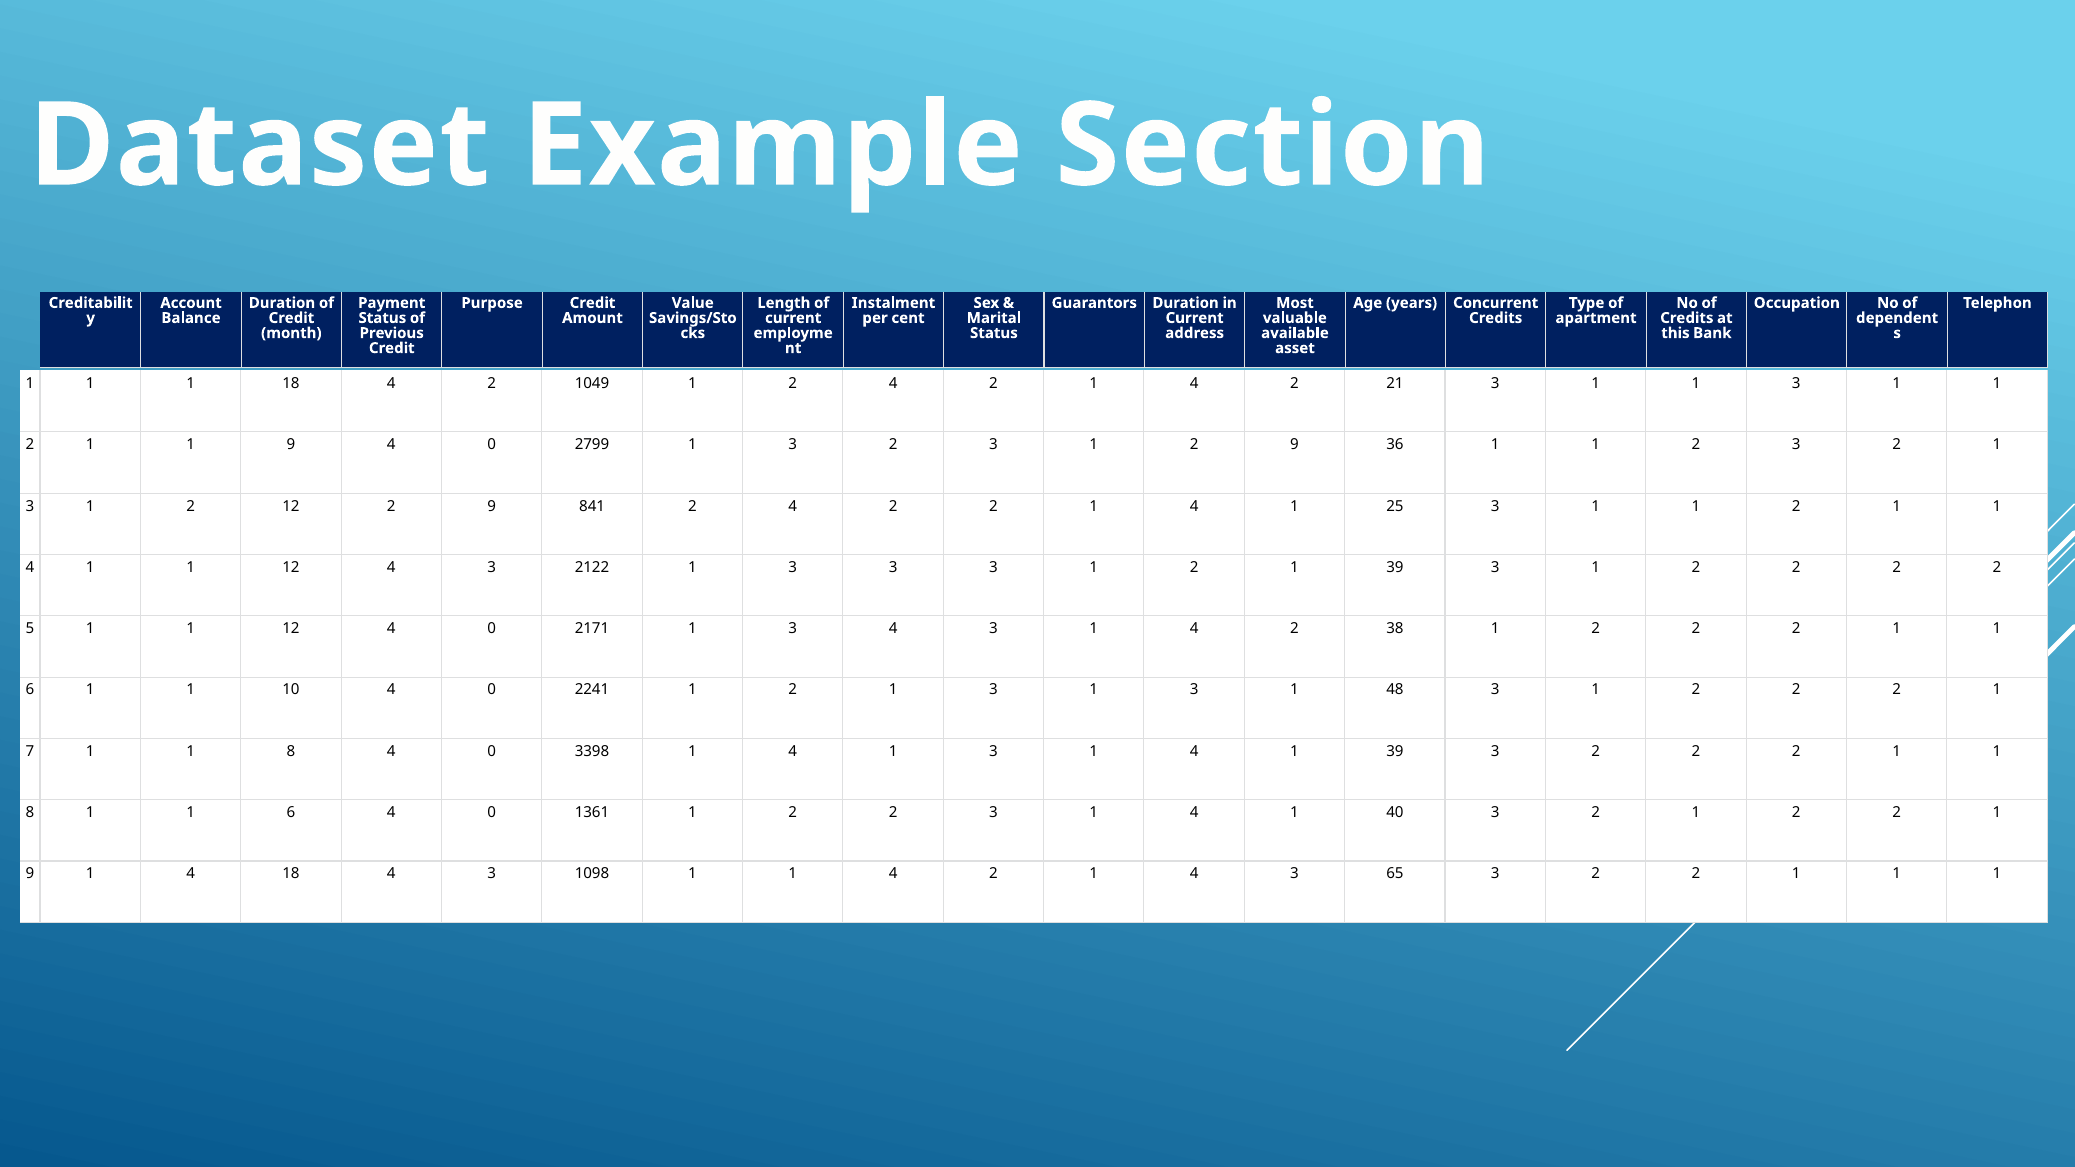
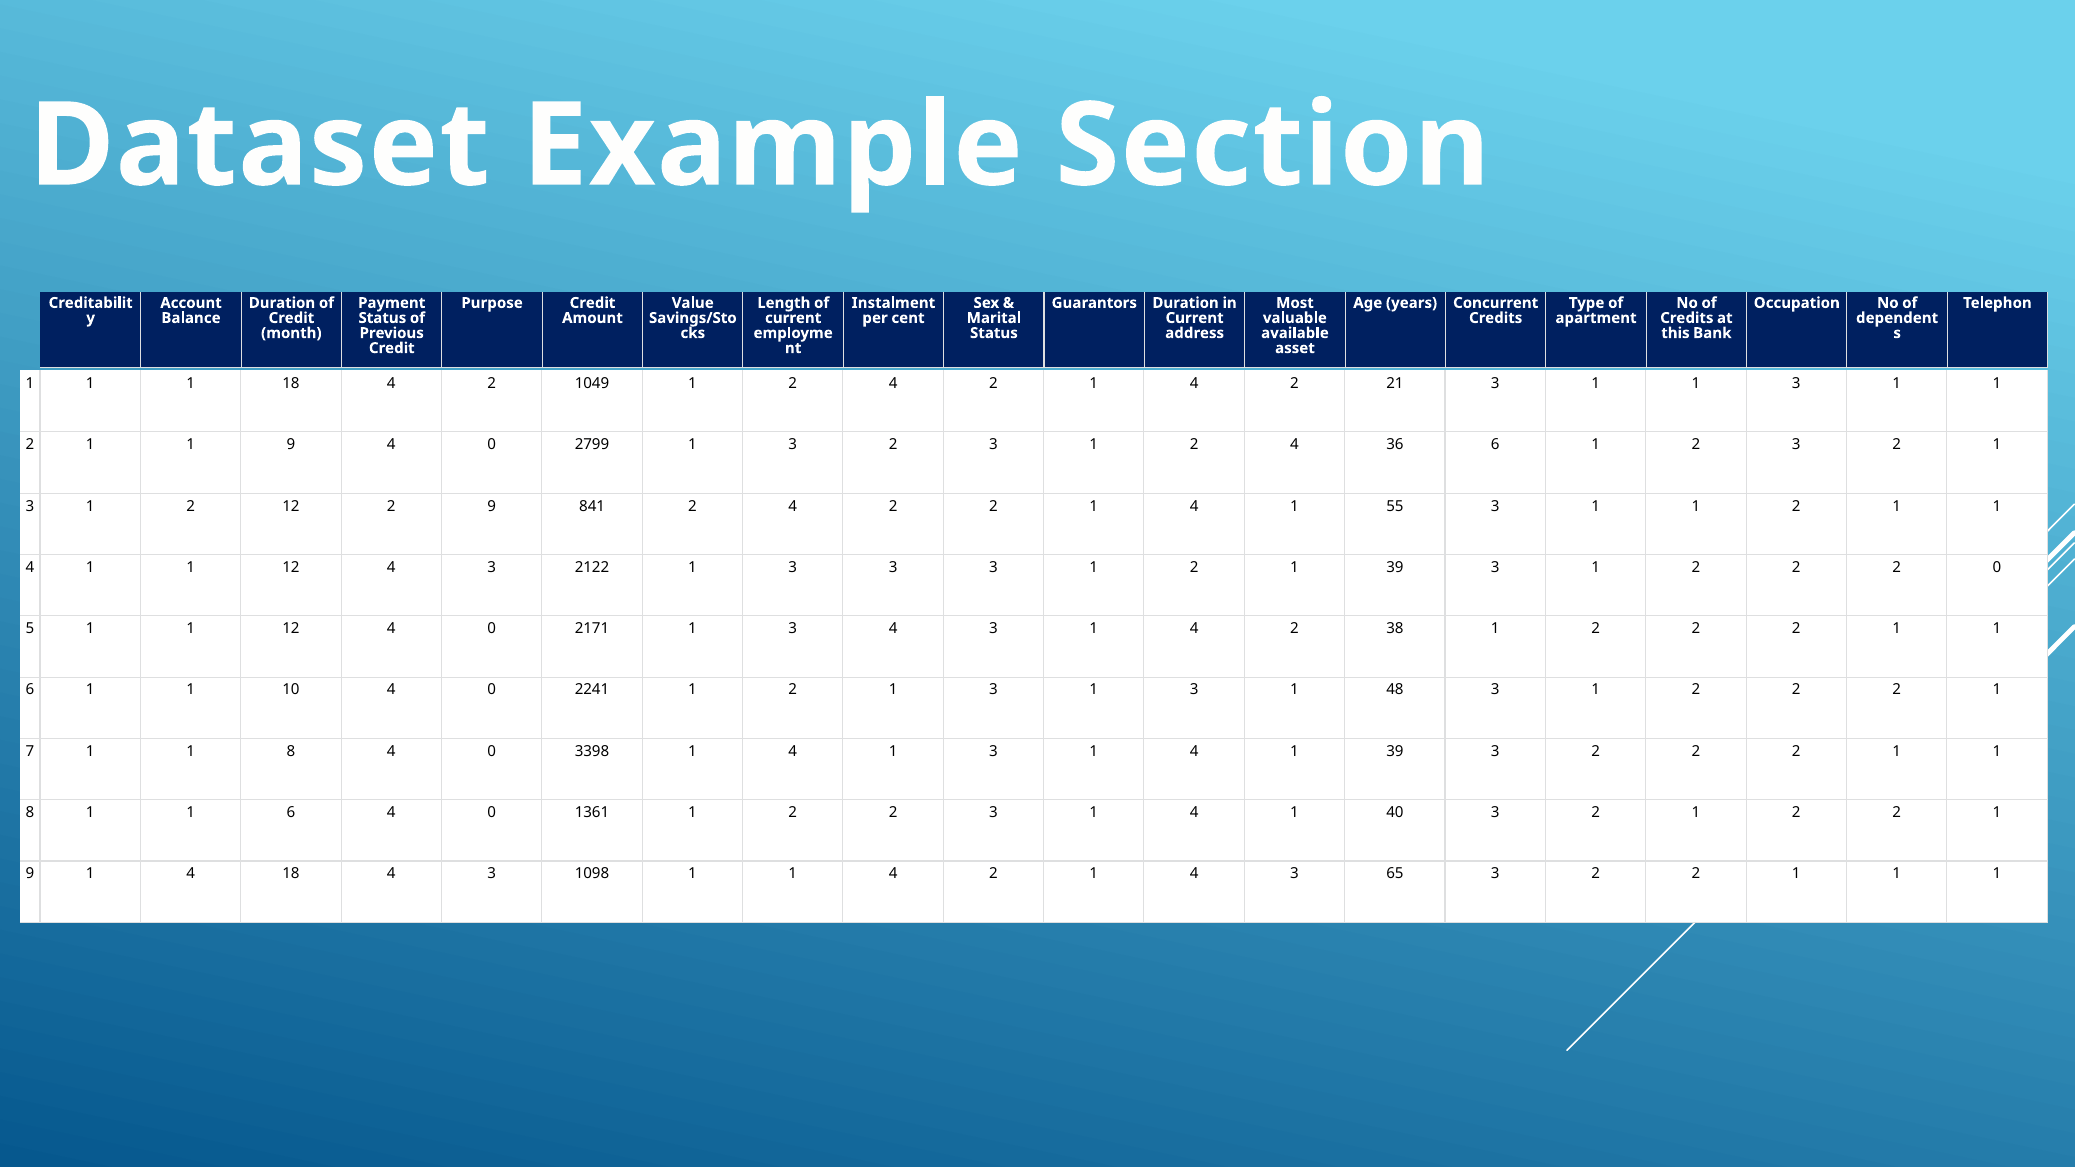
3 1 2 9: 9 -> 4
36 1: 1 -> 6
25: 25 -> 55
2 2 2 2: 2 -> 0
